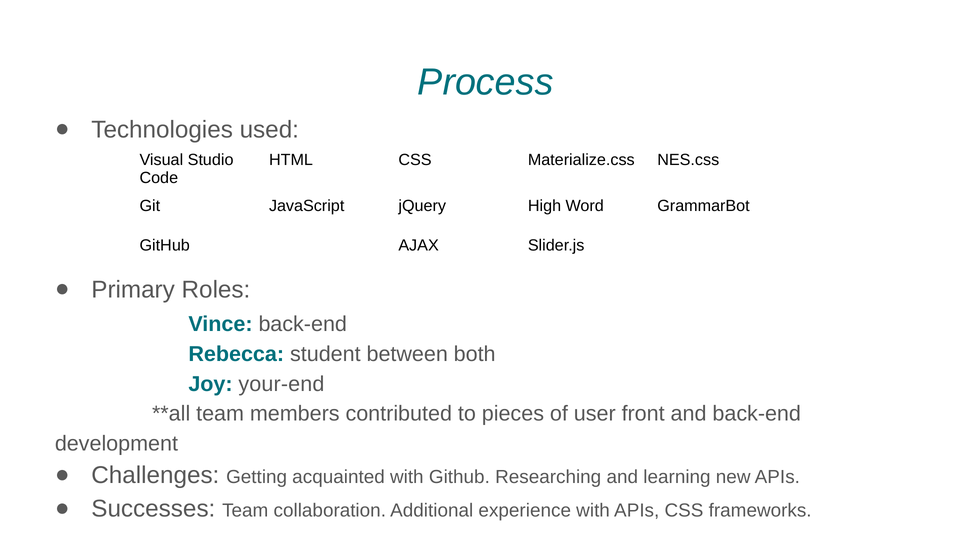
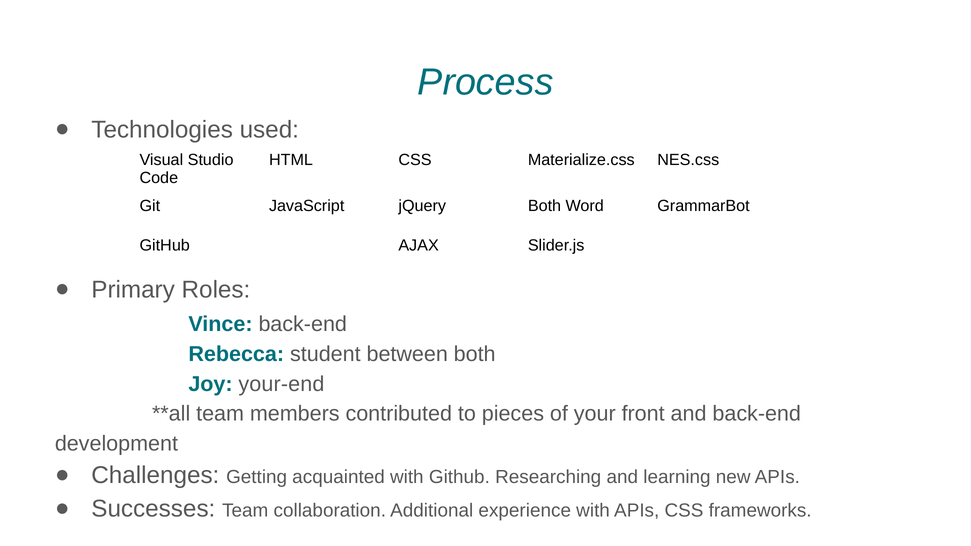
jQuery High: High -> Both
user: user -> your
